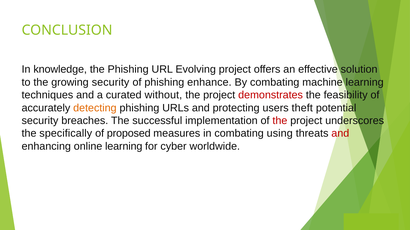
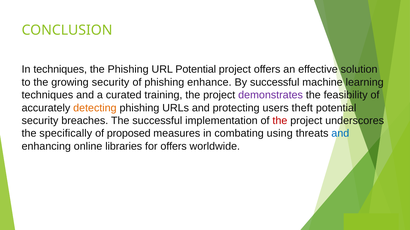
In knowledge: knowledge -> techniques
URL Evolving: Evolving -> Potential
By combating: combating -> successful
without: without -> training
demonstrates colour: red -> purple
and at (340, 134) colour: red -> blue
online learning: learning -> libraries
for cyber: cyber -> offers
